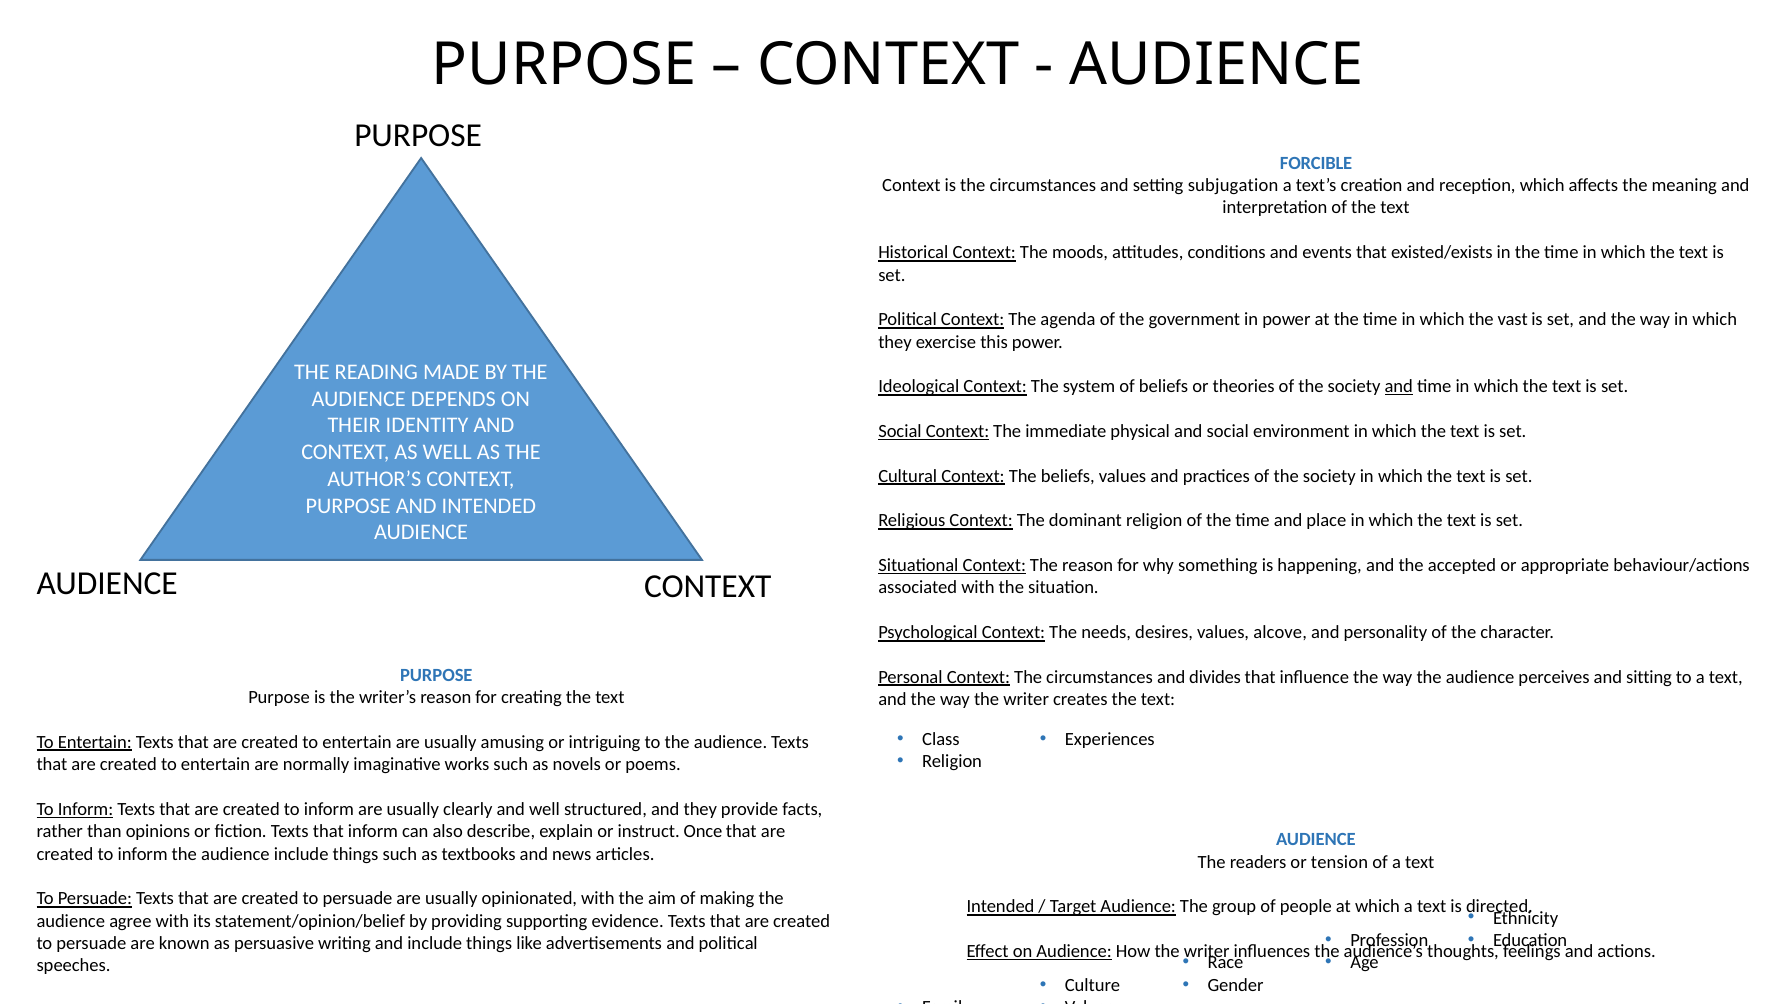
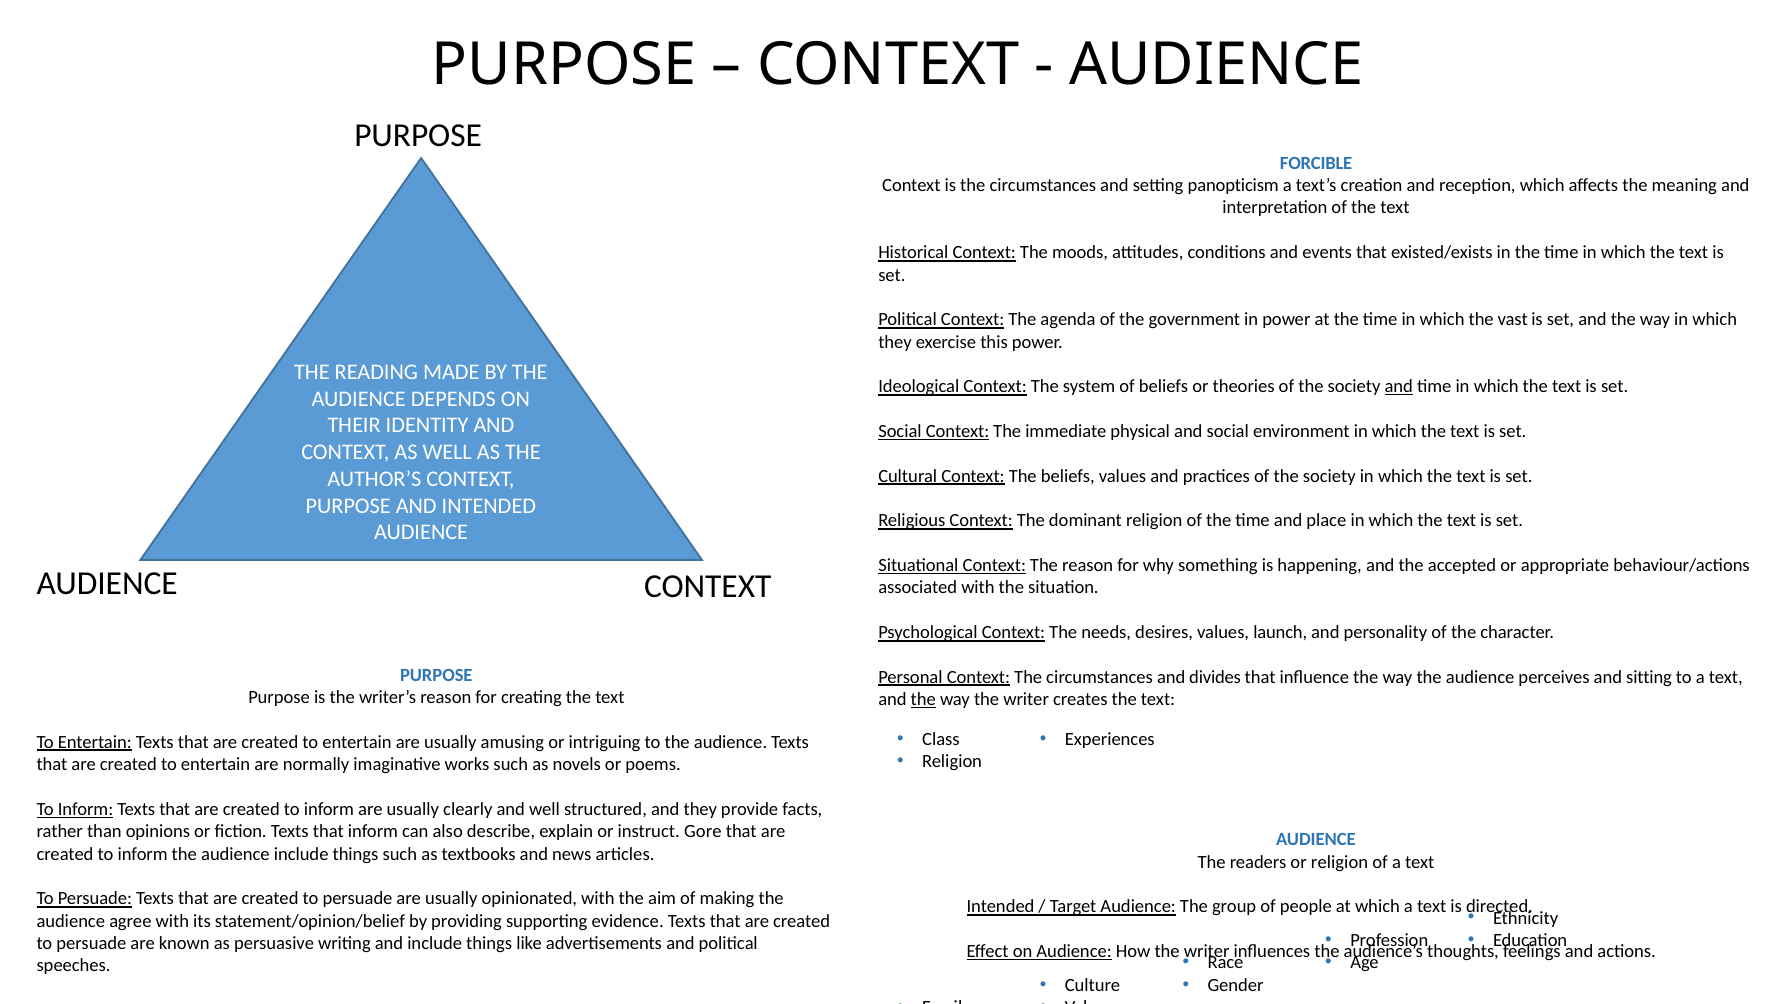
subjugation: subjugation -> panopticism
alcove: alcove -> launch
the at (923, 699) underline: none -> present
Once: Once -> Gore
or tension: tension -> religion
